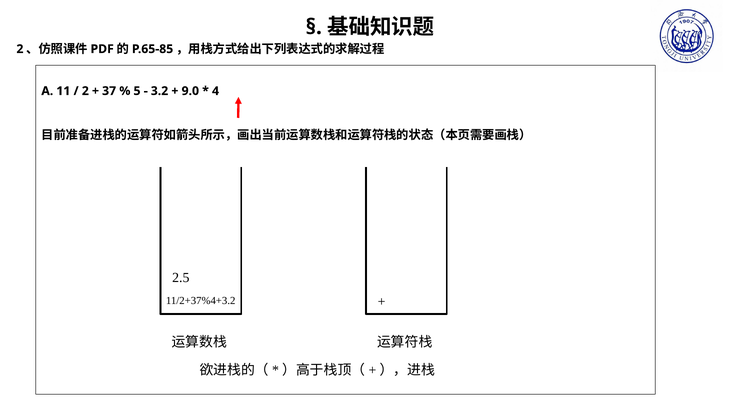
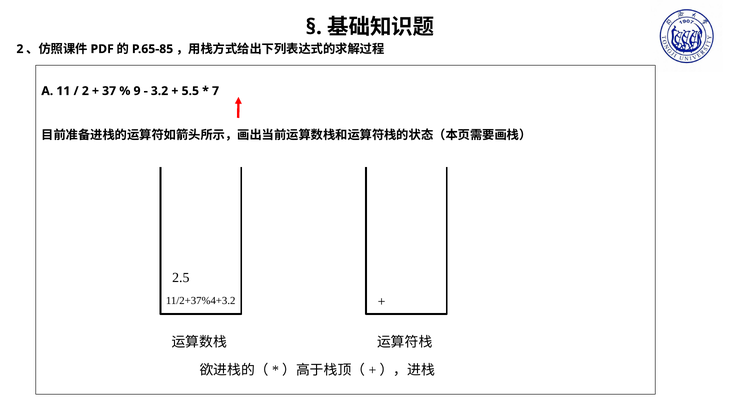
5: 5 -> 9
9.0: 9.0 -> 5.5
4: 4 -> 7
